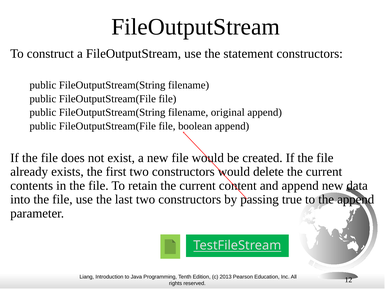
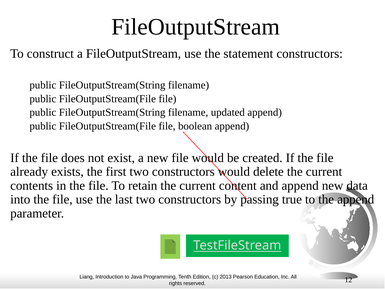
original: original -> updated
